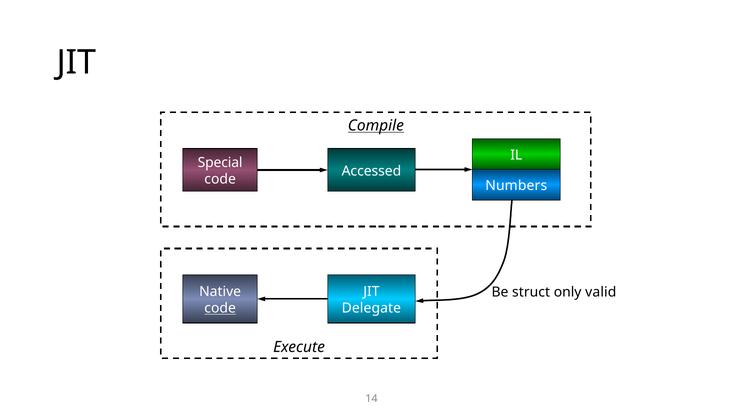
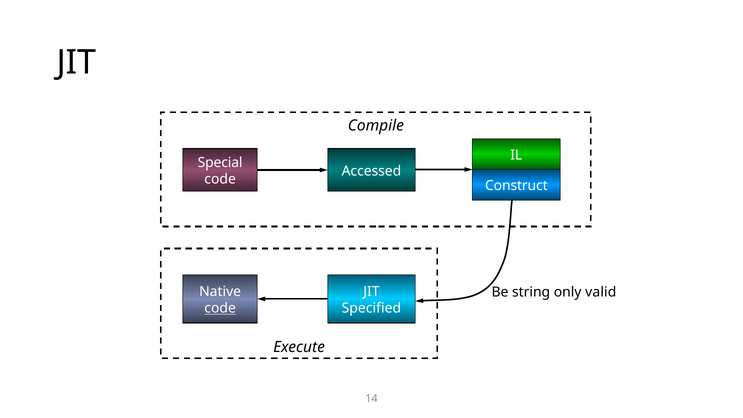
Compile underline: present -> none
Numbers: Numbers -> Construct
struct: struct -> string
Delegate: Delegate -> Specified
